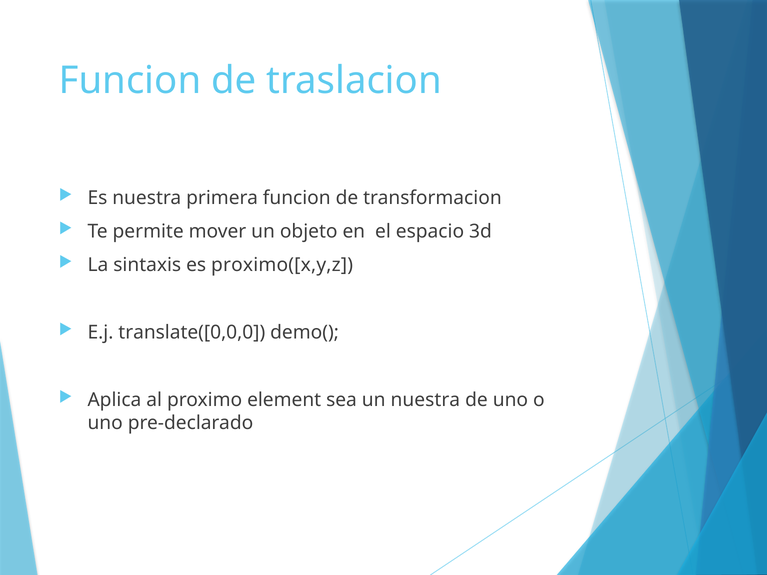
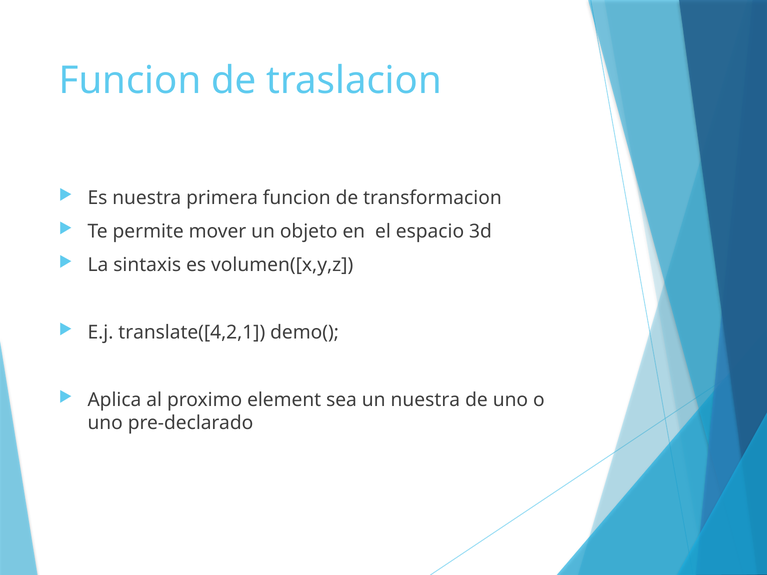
proximo([x,y,z: proximo([x,y,z -> volumen([x,y,z
translate([0,0,0: translate([0,0,0 -> translate([4,2,1
